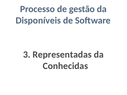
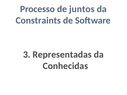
gestão: gestão -> juntos
Disponíveis: Disponíveis -> Constraints
